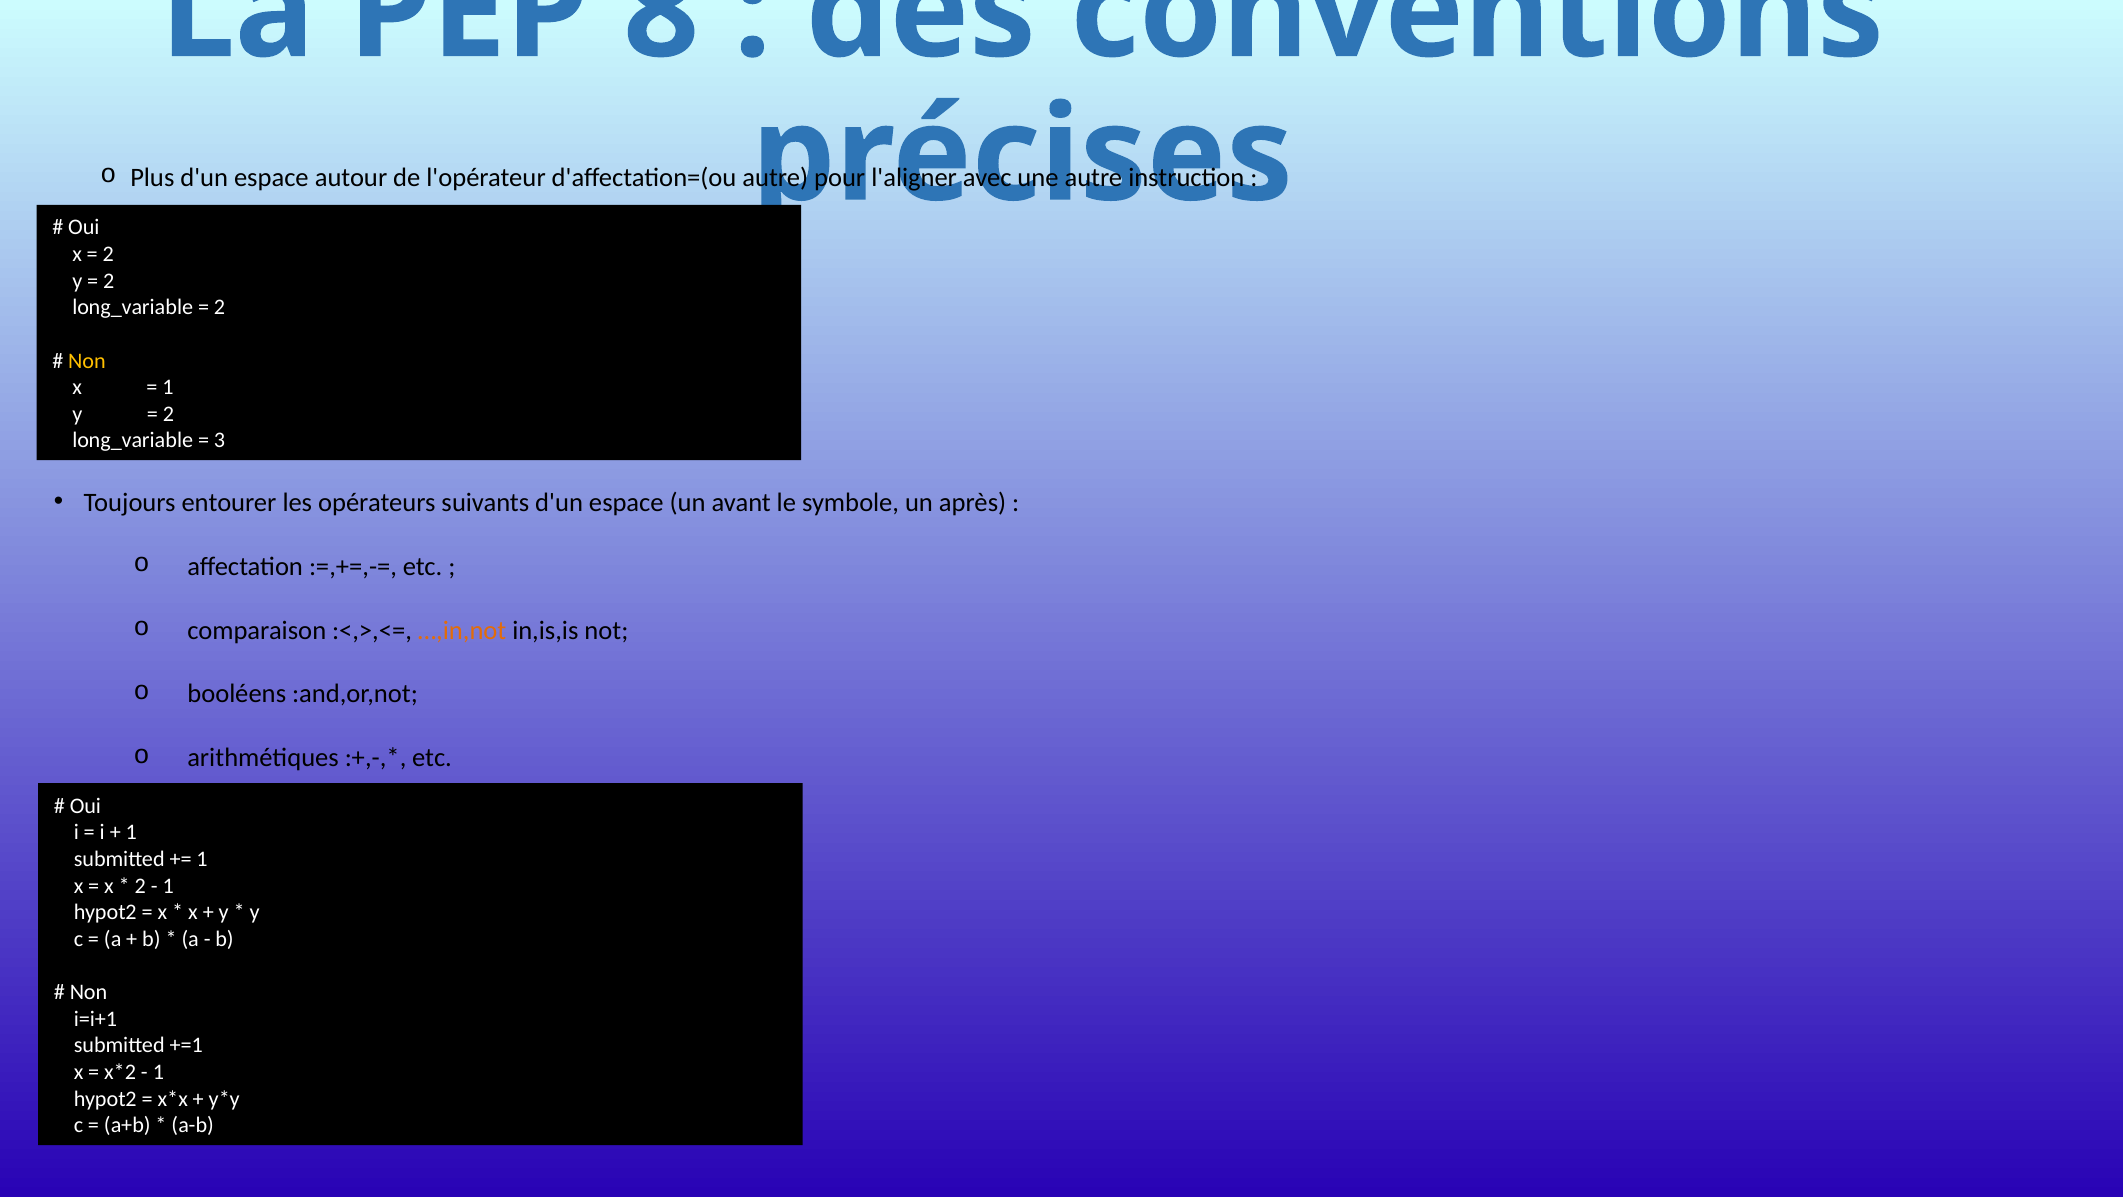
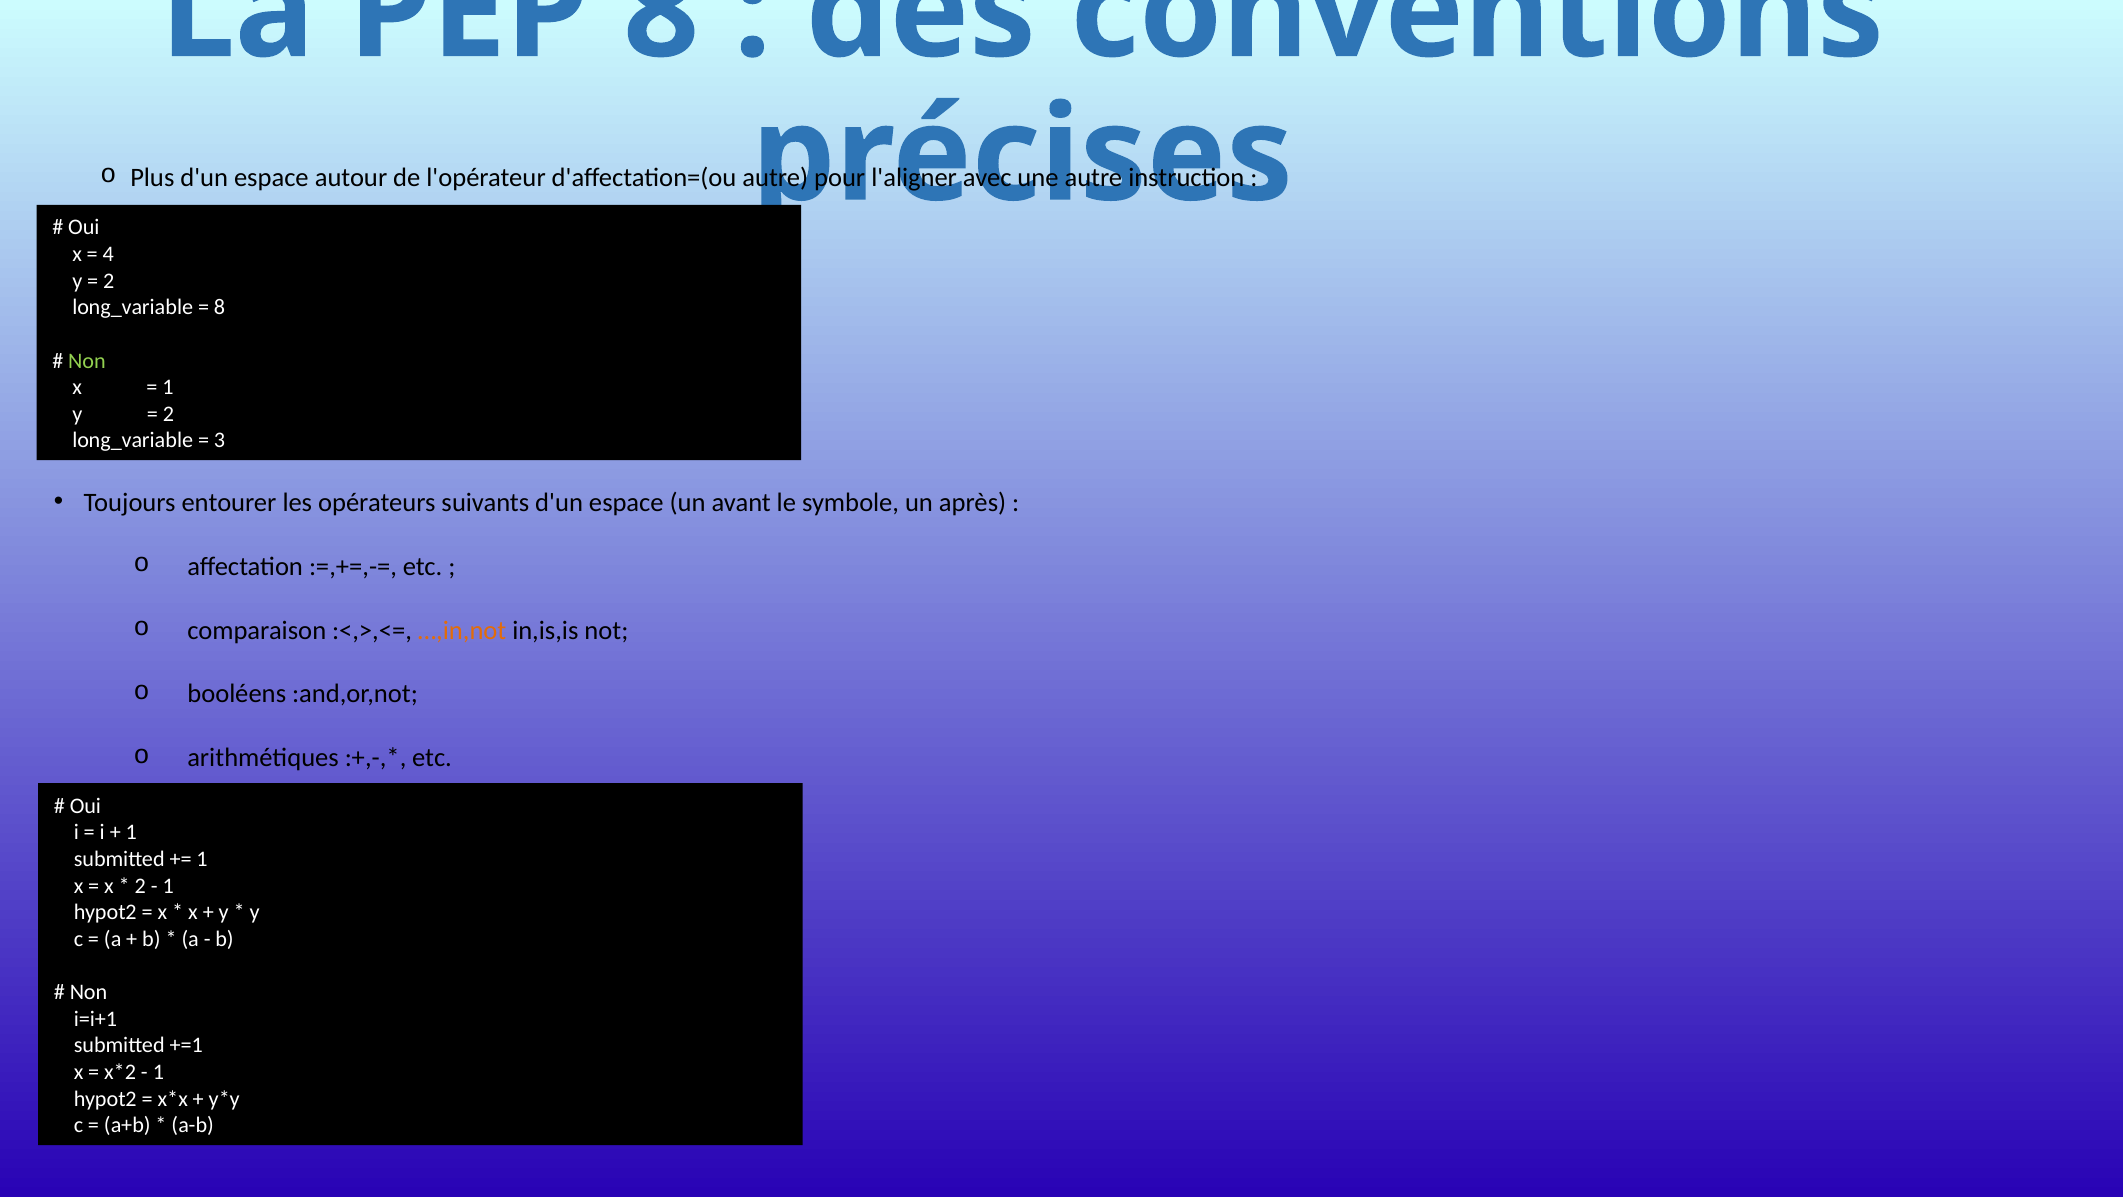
2 at (108, 254): 2 -> 4
2 at (220, 307): 2 -> 8
Non at (87, 361) colour: yellow -> light green
